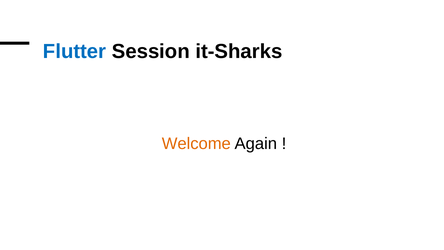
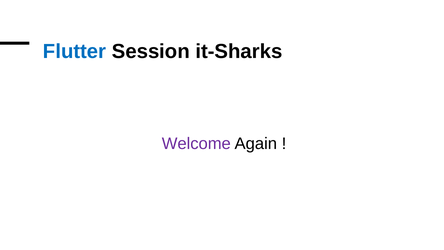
Welcome colour: orange -> purple
